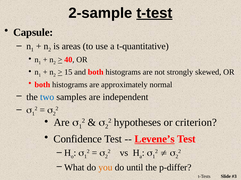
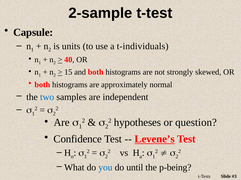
t-test underline: present -> none
areas: areas -> units
t-quantitative: t-quantitative -> t-individuals
criterion: criterion -> question
you colour: orange -> blue
p-differ: p-differ -> p-being
